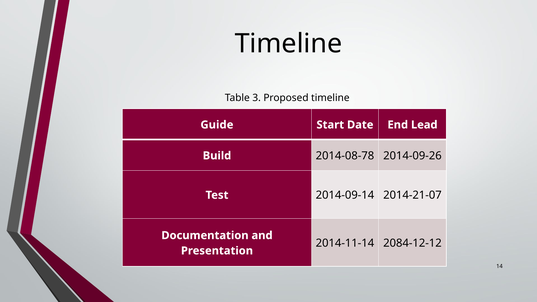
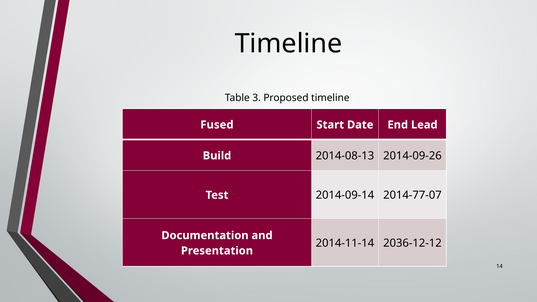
Guide: Guide -> Fused
2014-08-78: 2014-08-78 -> 2014-08-13
2014-21-07: 2014-21-07 -> 2014-77-07
2084-12-12: 2084-12-12 -> 2036-12-12
